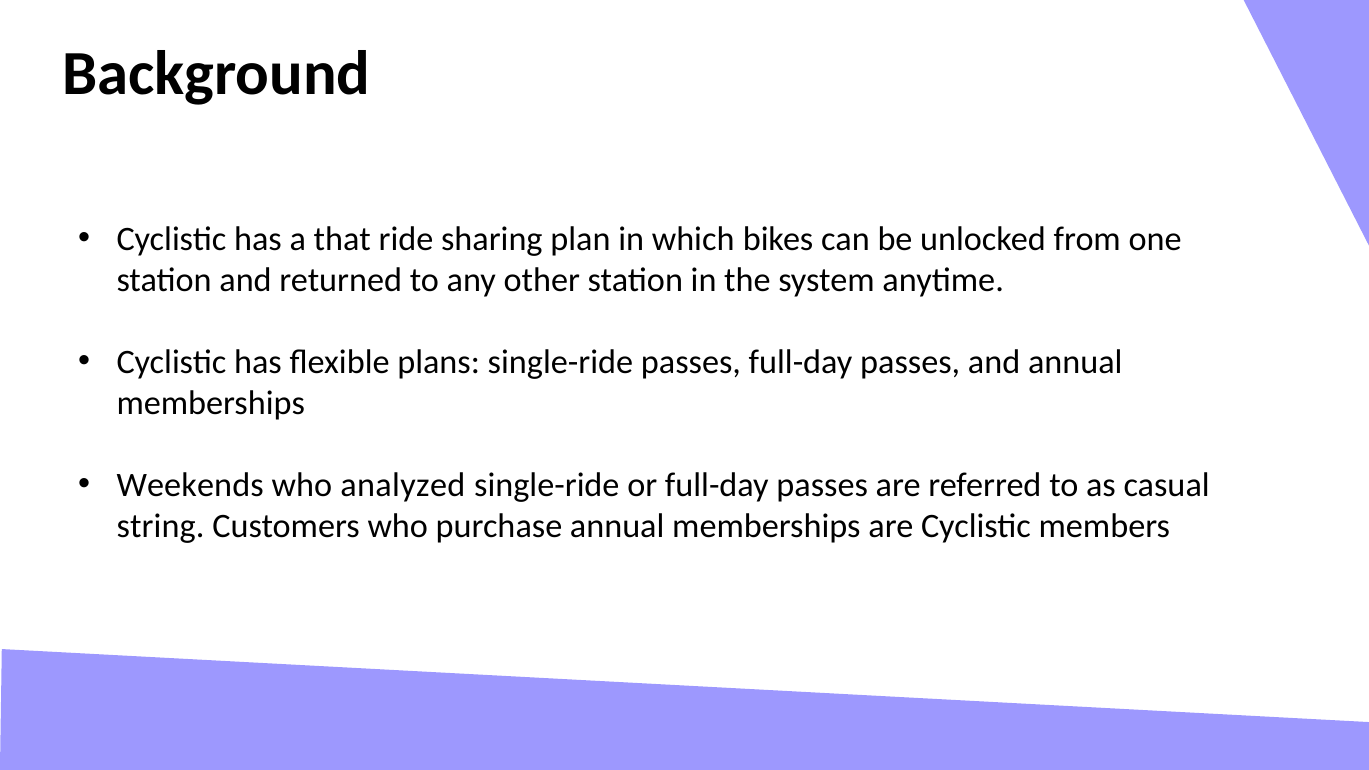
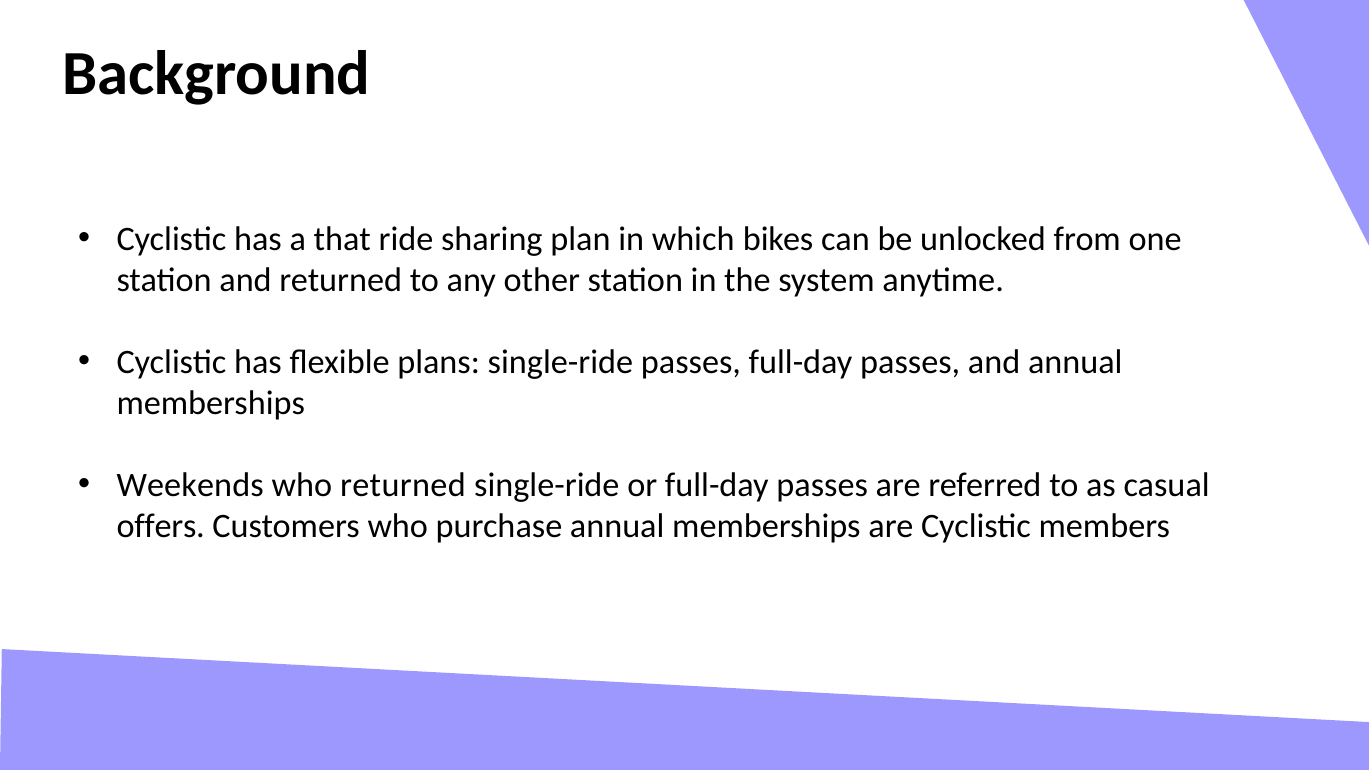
who analyzed: analyzed -> returned
string: string -> offers
